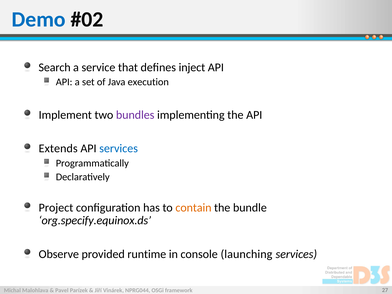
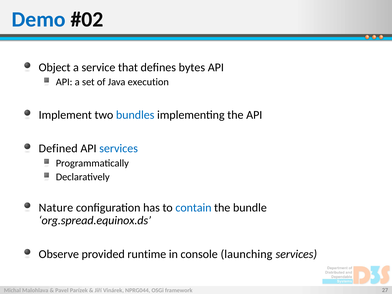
Search: Search -> Object
inject: inject -> bytes
bundles colour: purple -> blue
Extends: Extends -> Defined
Project: Project -> Nature
contain colour: orange -> blue
org.specify.equinox.ds: org.specify.equinox.ds -> org.spread.equinox.ds
